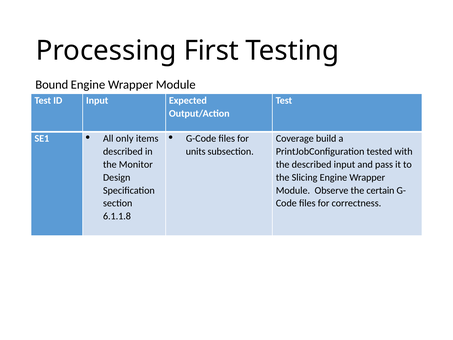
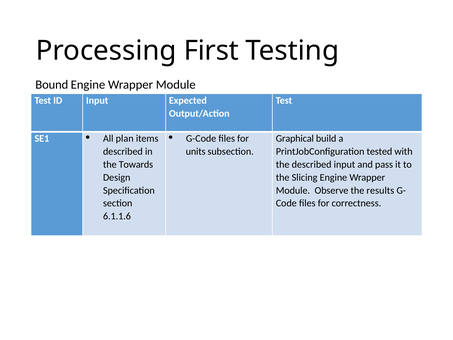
only: only -> plan
Coverage: Coverage -> Graphical
Monitor: Monitor -> Towards
certain: certain -> results
6.1.1.8: 6.1.1.8 -> 6.1.1.6
